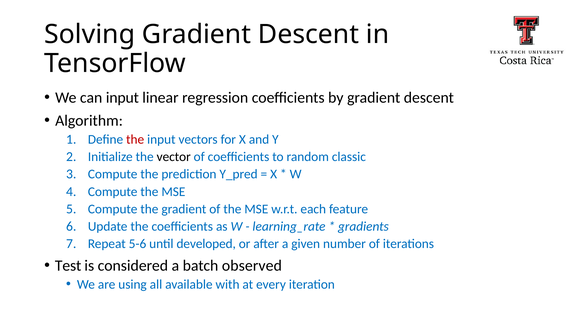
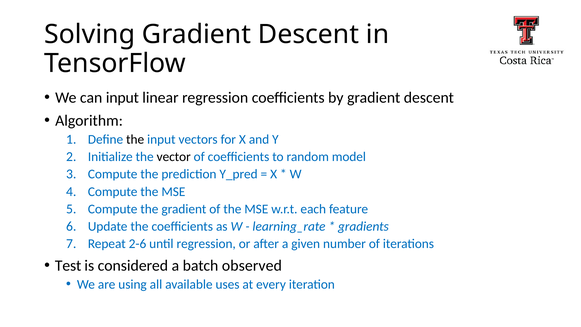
the at (135, 139) colour: red -> black
classic: classic -> model
5-6: 5-6 -> 2-6
until developed: developed -> regression
with: with -> uses
